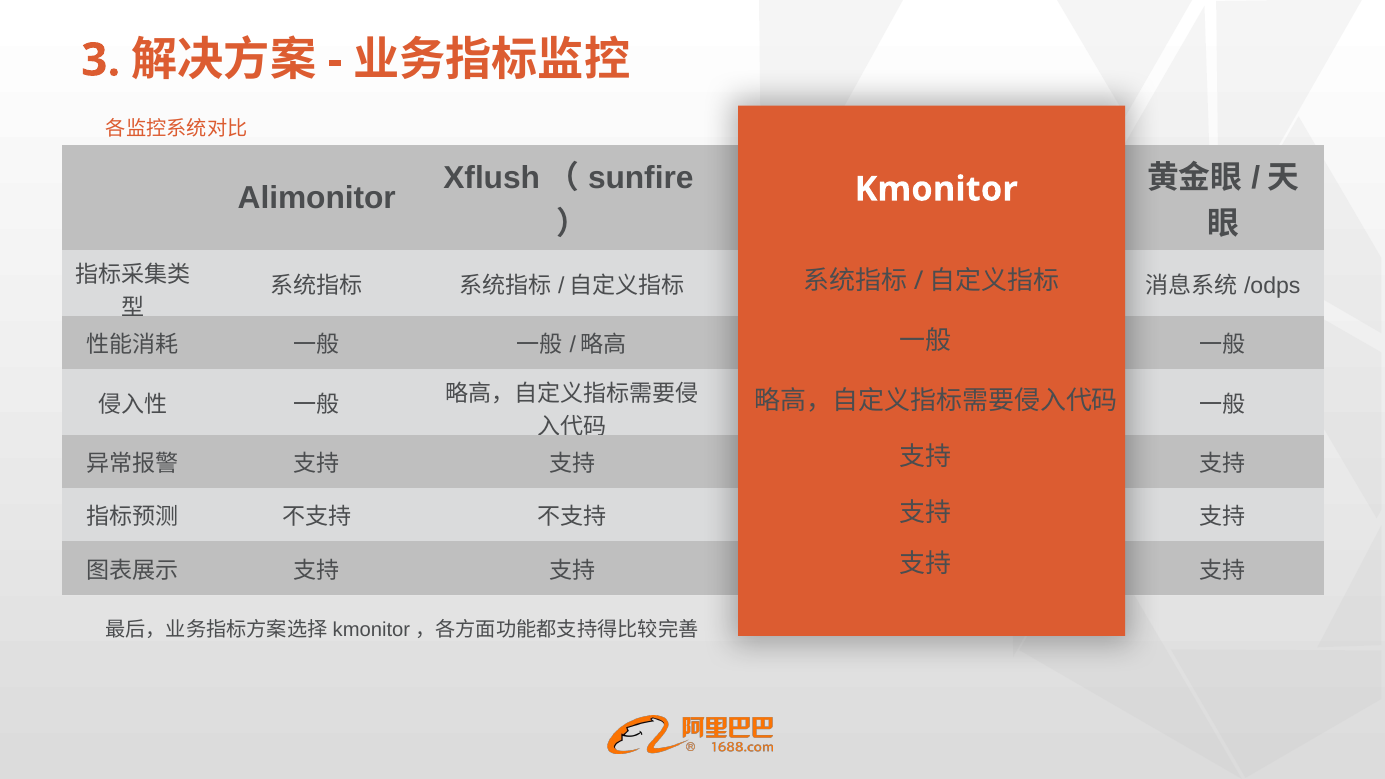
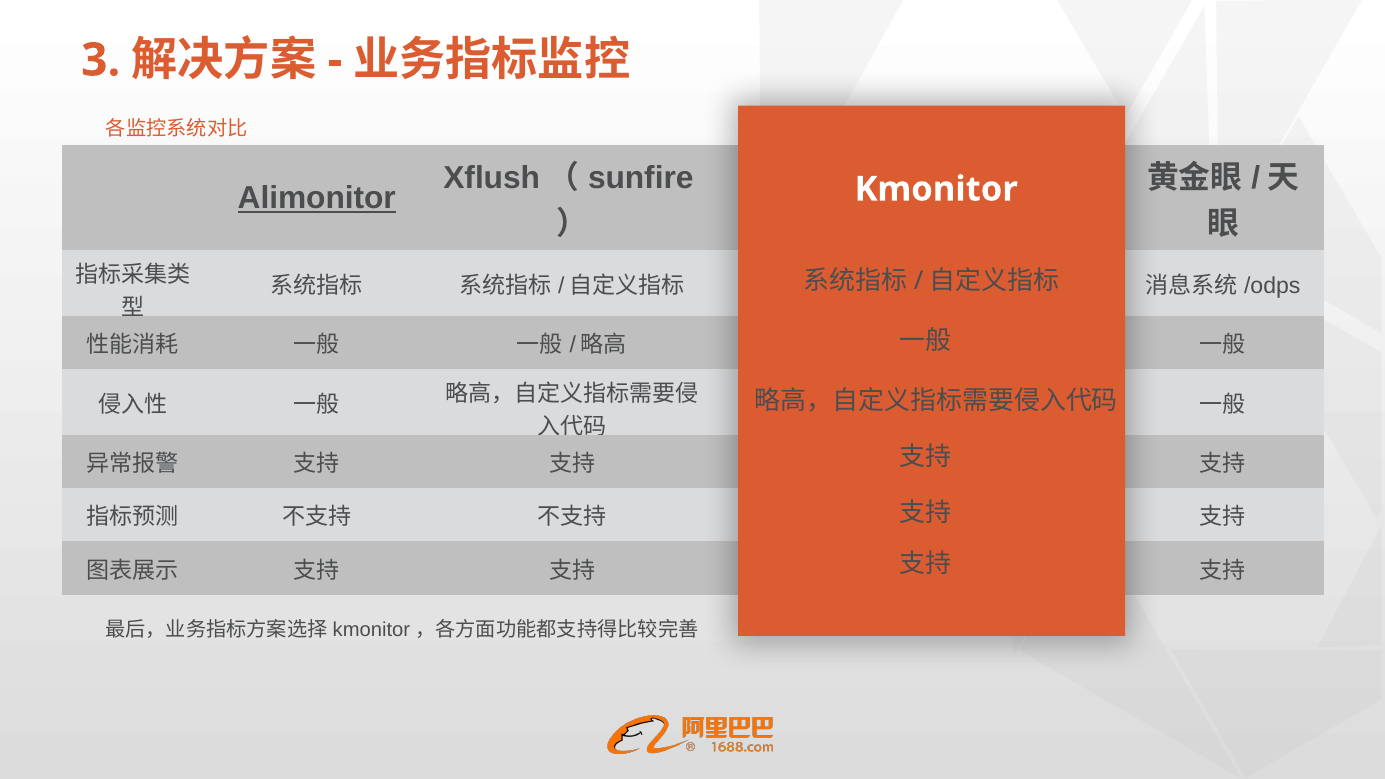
Alimonitor underline: none -> present
